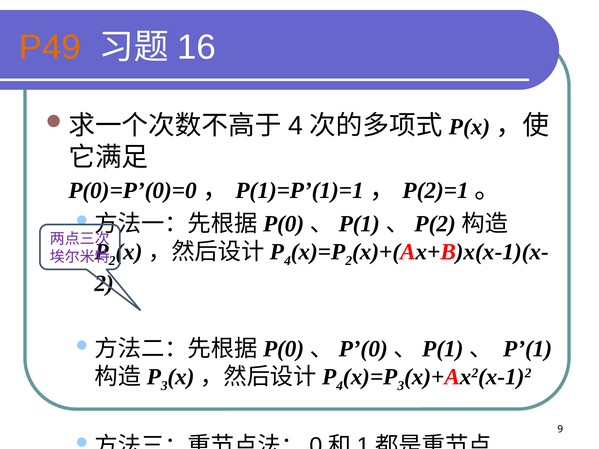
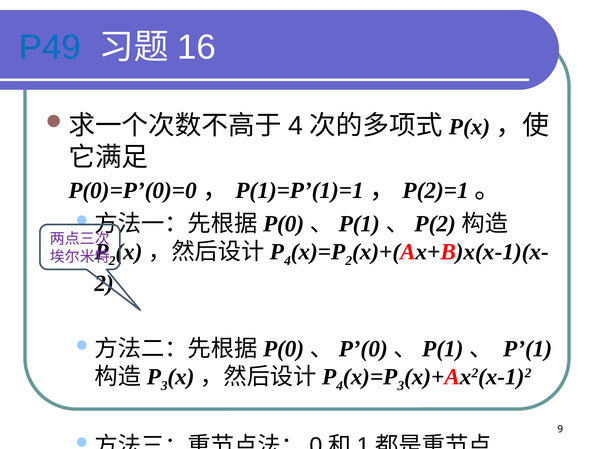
P49 colour: orange -> blue
